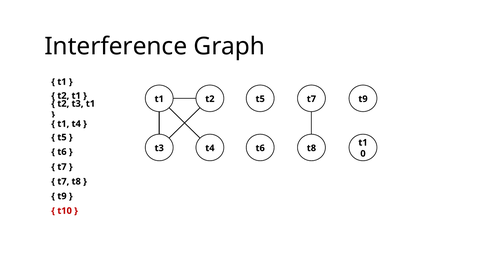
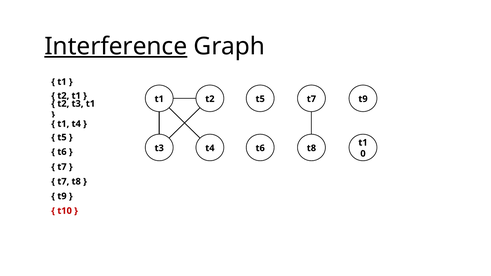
Interference underline: none -> present
